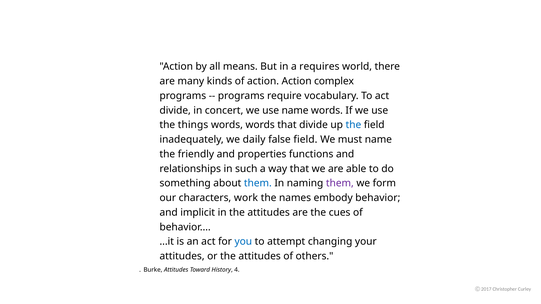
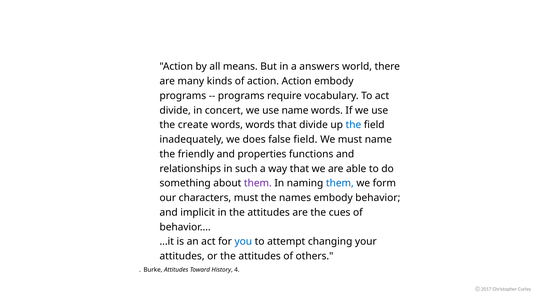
requires: requires -> answers
Action complex: complex -> embody
things: things -> create
daily: daily -> does
them at (258, 183) colour: blue -> purple
them at (340, 183) colour: purple -> blue
characters work: work -> must
